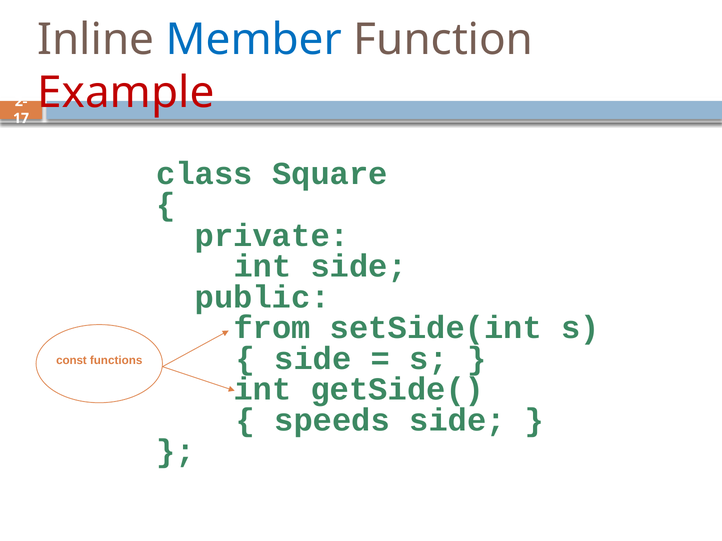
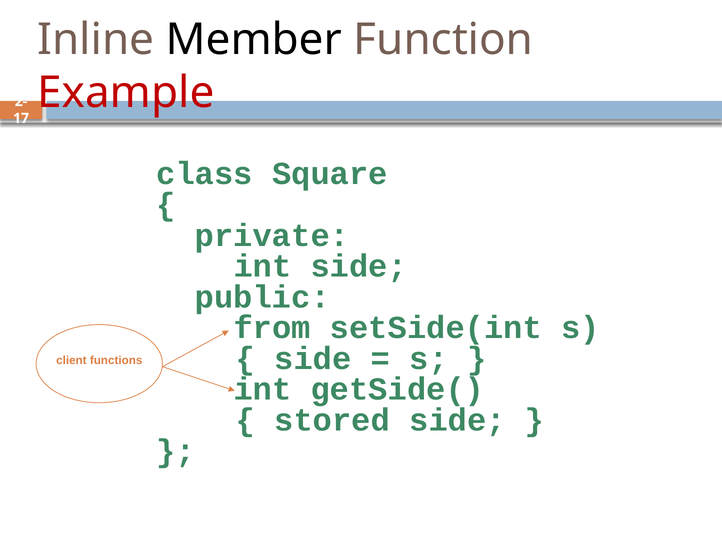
Member colour: blue -> black
const: const -> client
speeds: speeds -> stored
